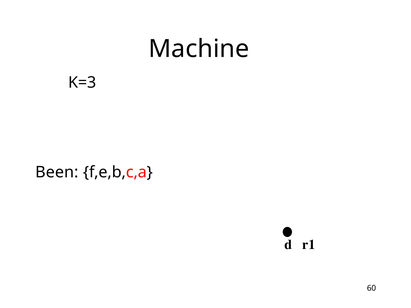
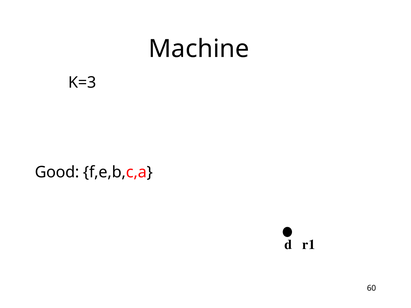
Been: Been -> Good
